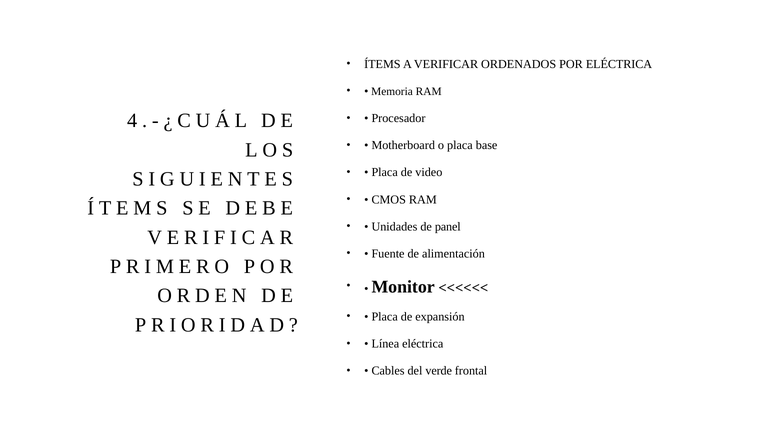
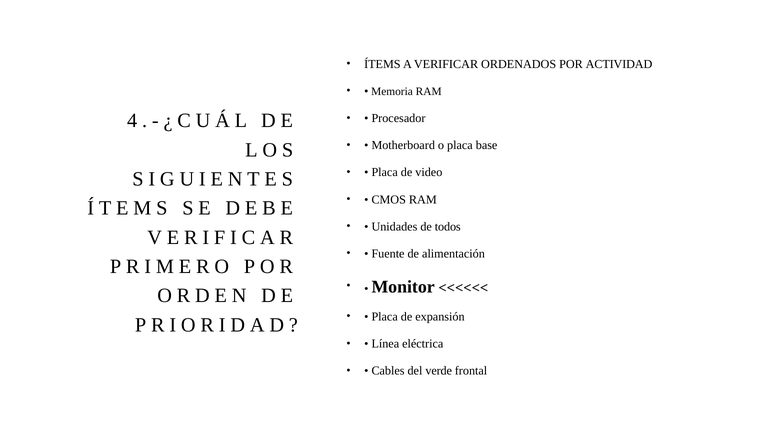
POR ELÉCTRICA: ELÉCTRICA -> ACTIVIDAD
panel: panel -> todos
